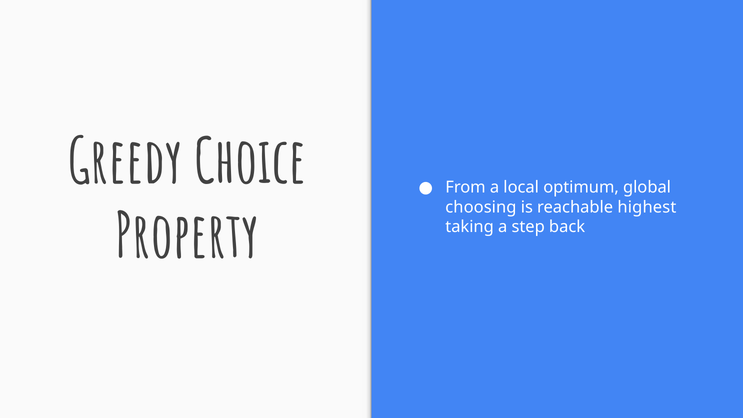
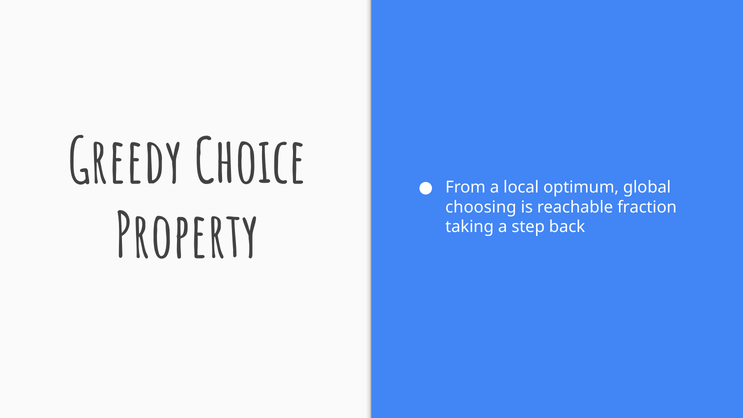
highest: highest -> fraction
